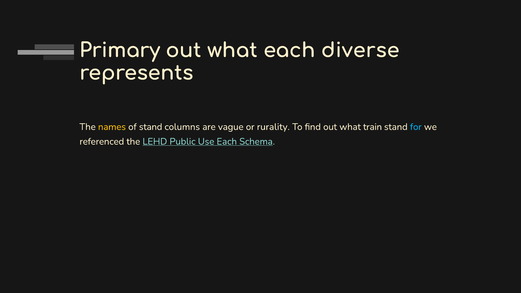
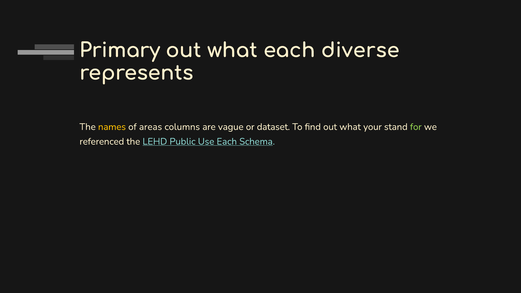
of stand: stand -> areas
rurality: rurality -> dataset
train: train -> your
for colour: light blue -> light green
